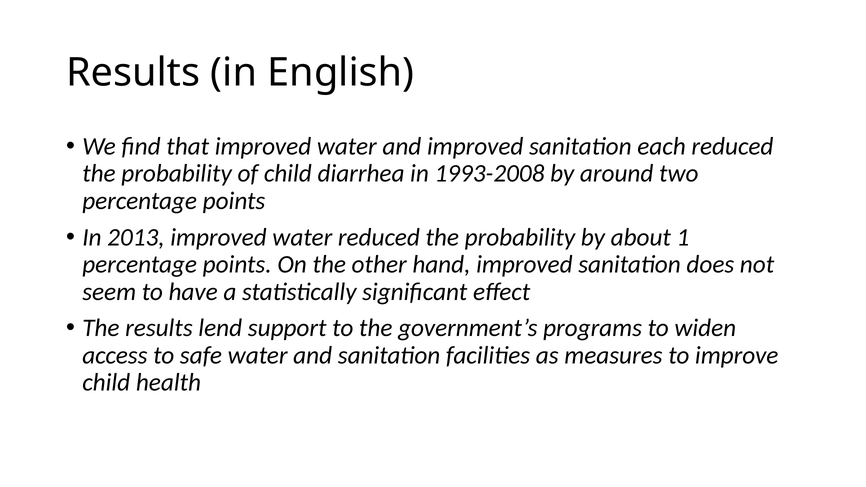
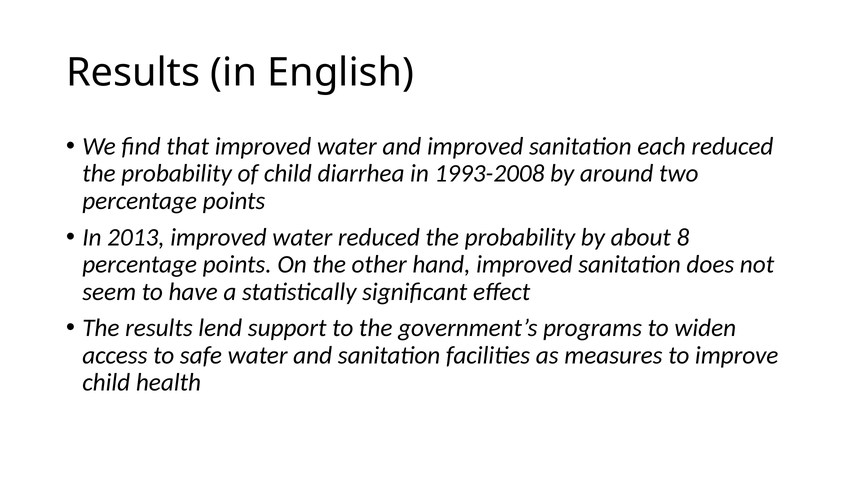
1: 1 -> 8
